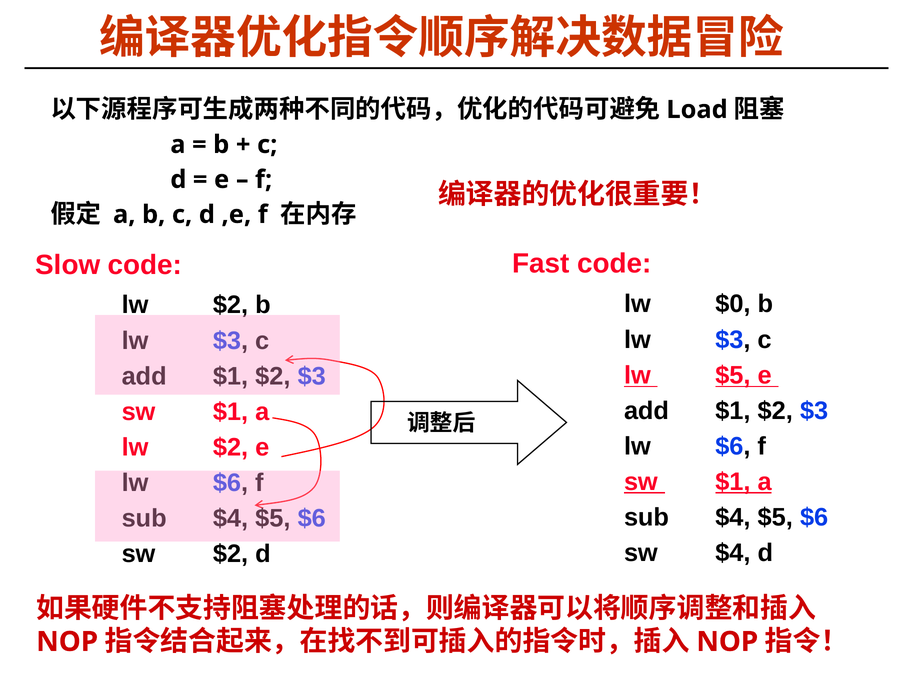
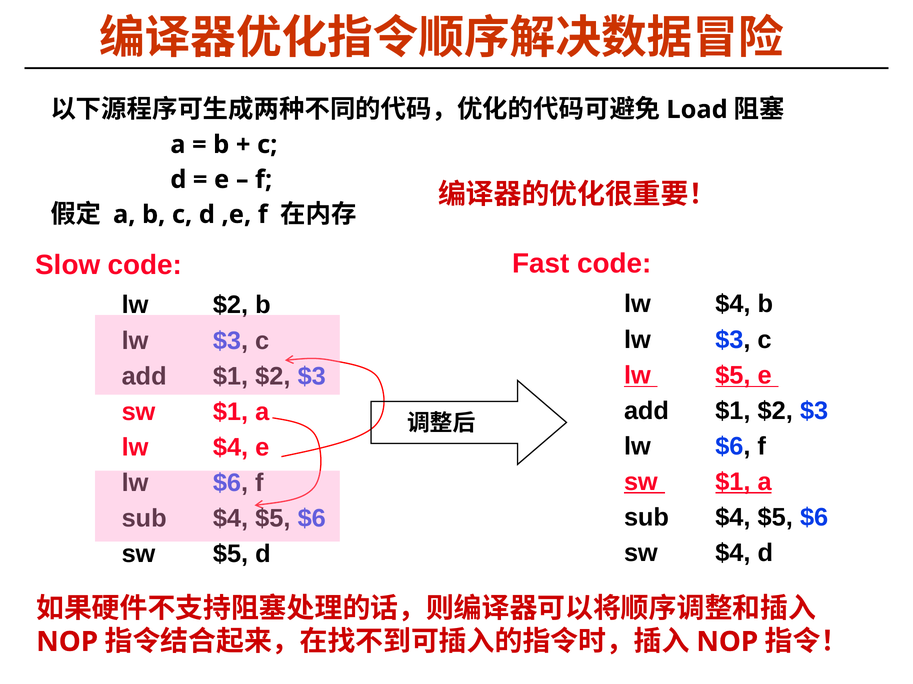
$0 at (733, 304): $0 -> $4
$2 at (231, 448): $2 -> $4
sw $2: $2 -> $5
